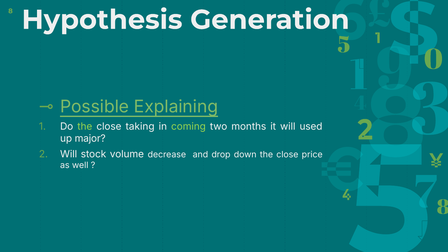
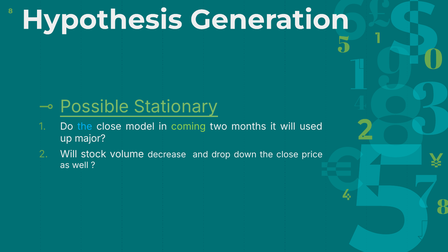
Explaining: Explaining -> Stationary
the at (85, 126) colour: light green -> light blue
taking: taking -> model
